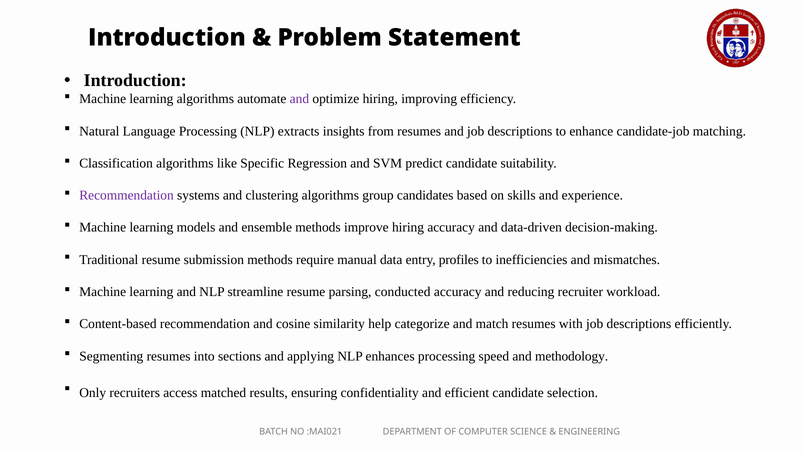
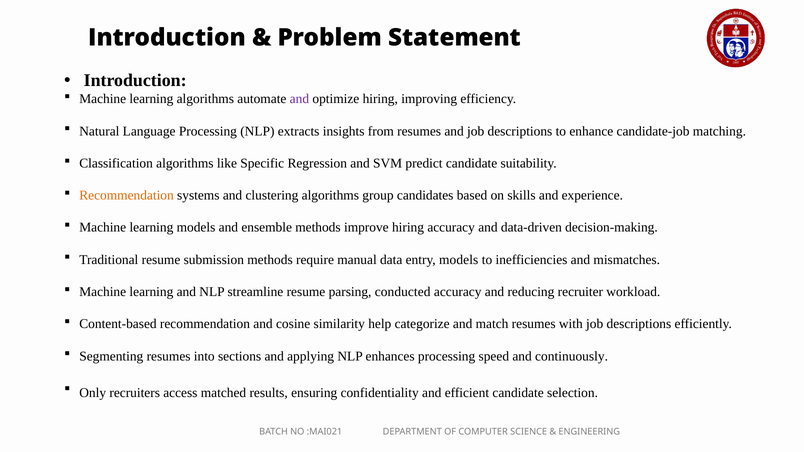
Recommendation at (127, 196) colour: purple -> orange
entry profiles: profiles -> models
methodology: methodology -> continuously
